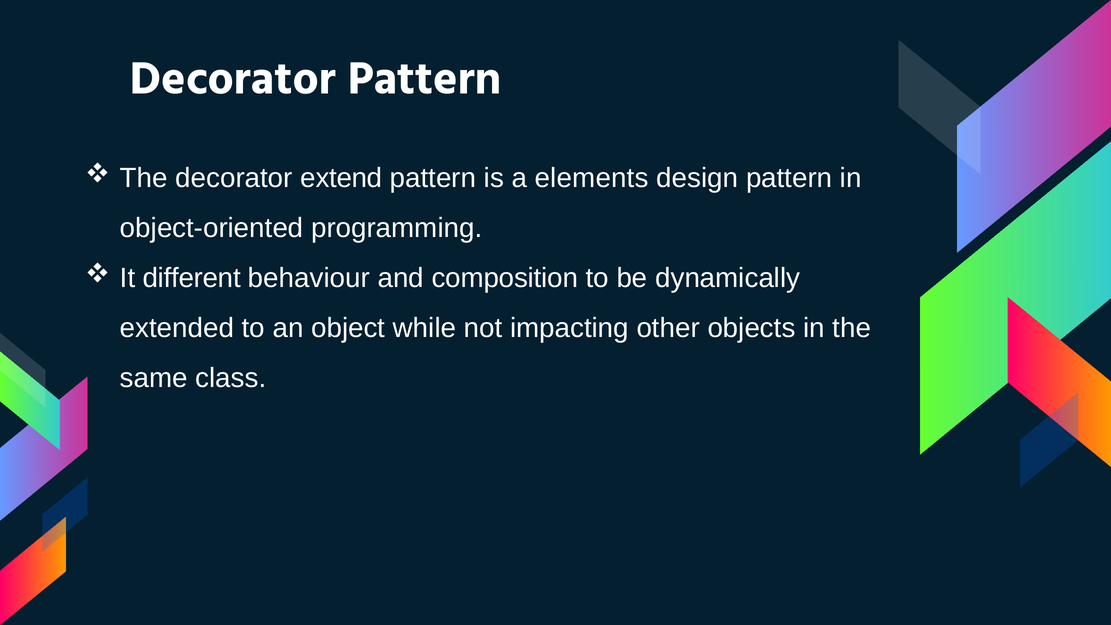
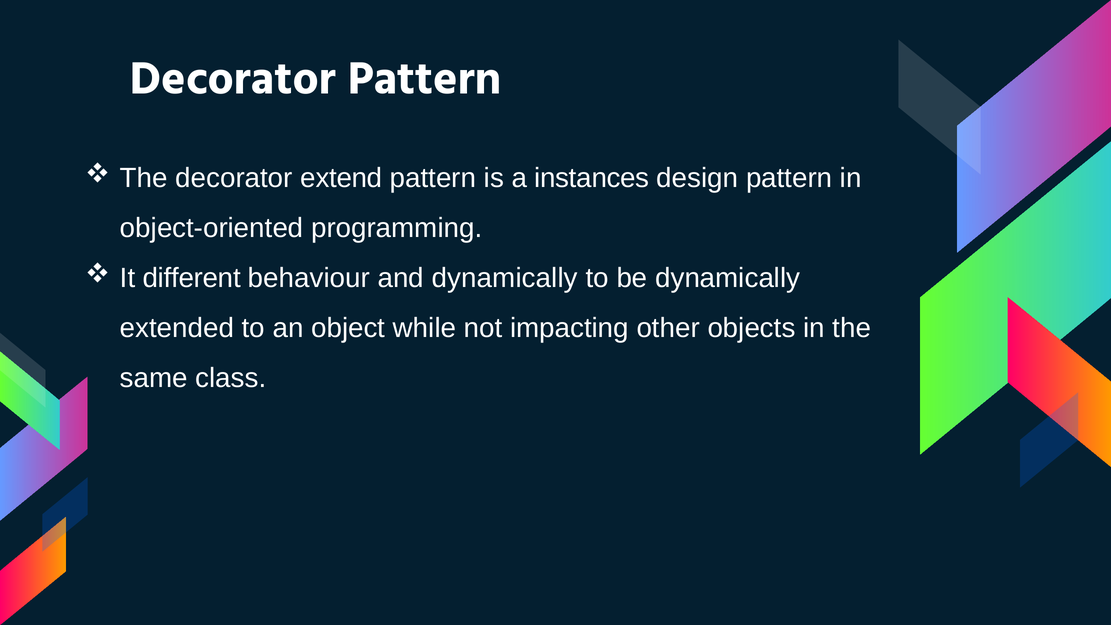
elements: elements -> instances
and composition: composition -> dynamically
